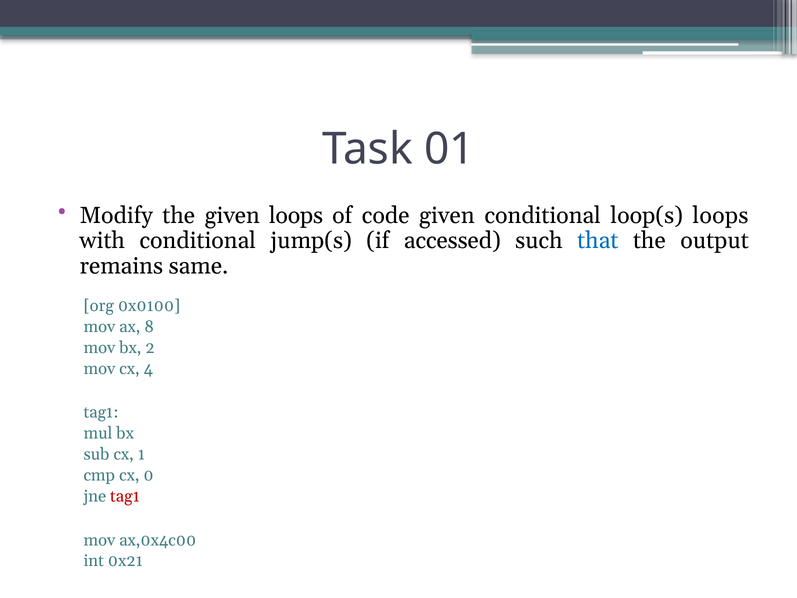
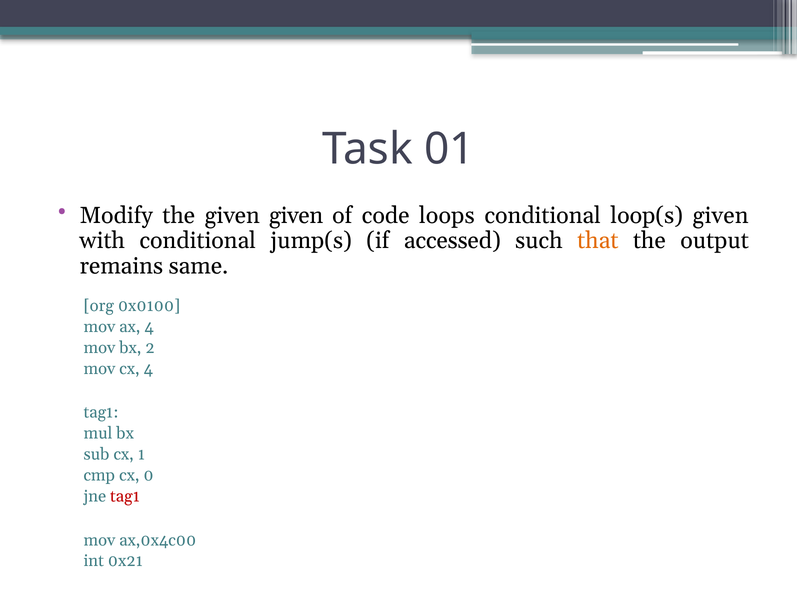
given loops: loops -> given
code given: given -> loops
loop(s loops: loops -> given
that colour: blue -> orange
ax 8: 8 -> 4
